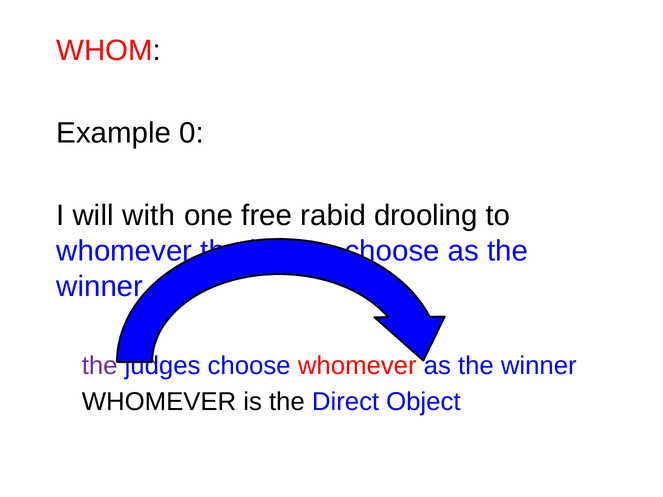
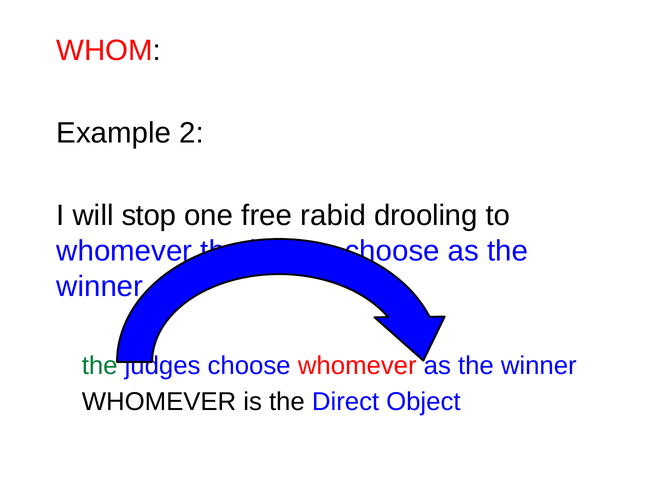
0: 0 -> 2
with: with -> stop
the at (100, 366) colour: purple -> green
